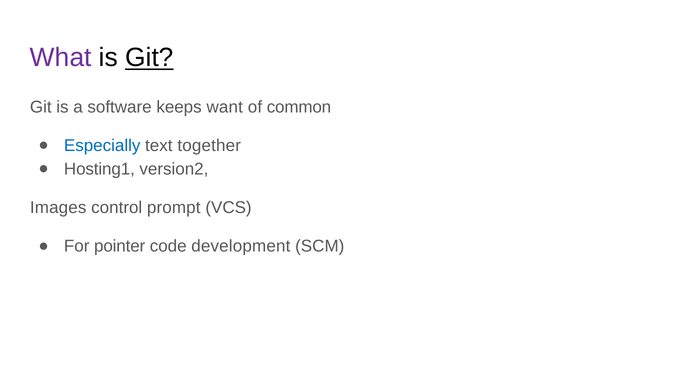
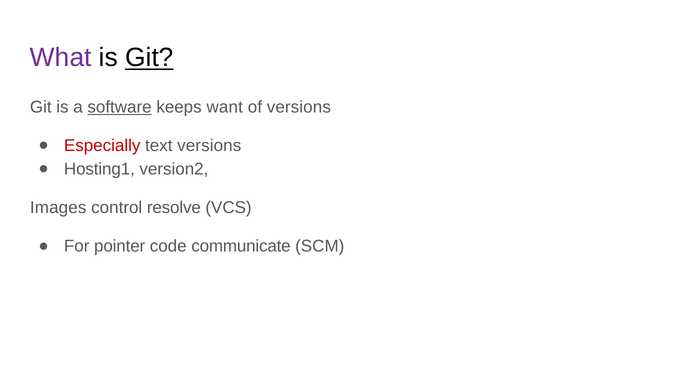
software underline: none -> present
of common: common -> versions
Especially colour: blue -> red
text together: together -> versions
prompt: prompt -> resolve
development: development -> communicate
